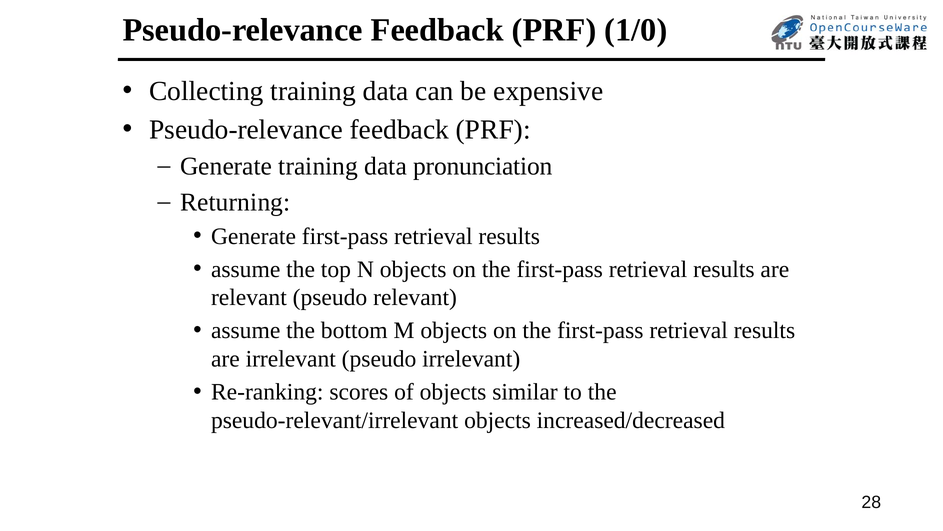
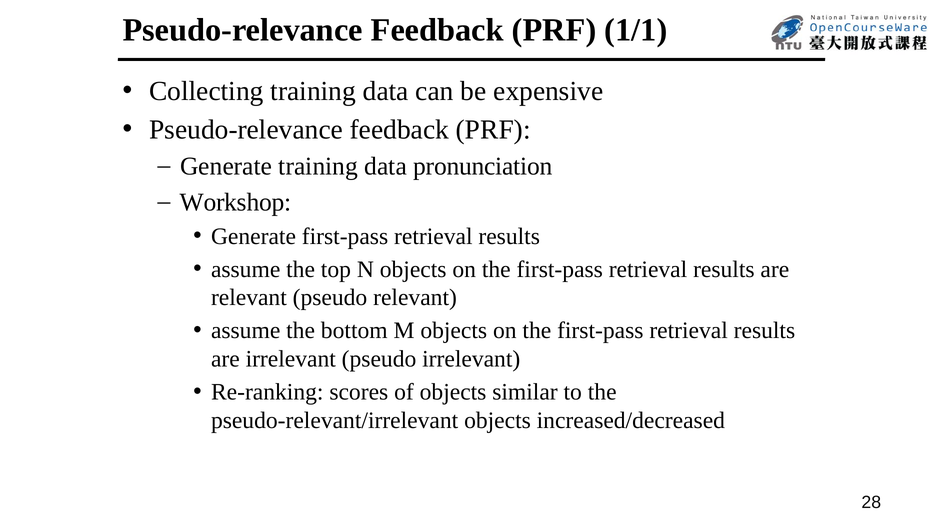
1/0: 1/0 -> 1/1
Returning: Returning -> Workshop
